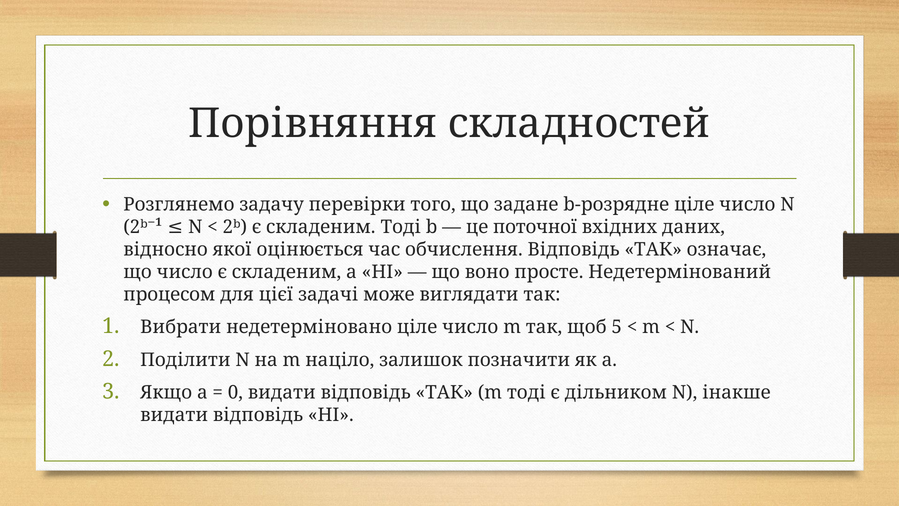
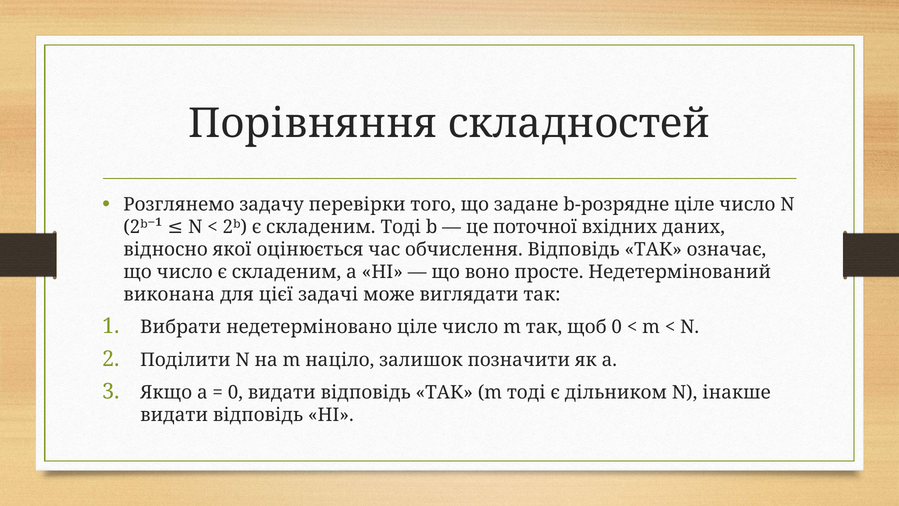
процесом: процесом -> виконана
щоб 5: 5 -> 0
